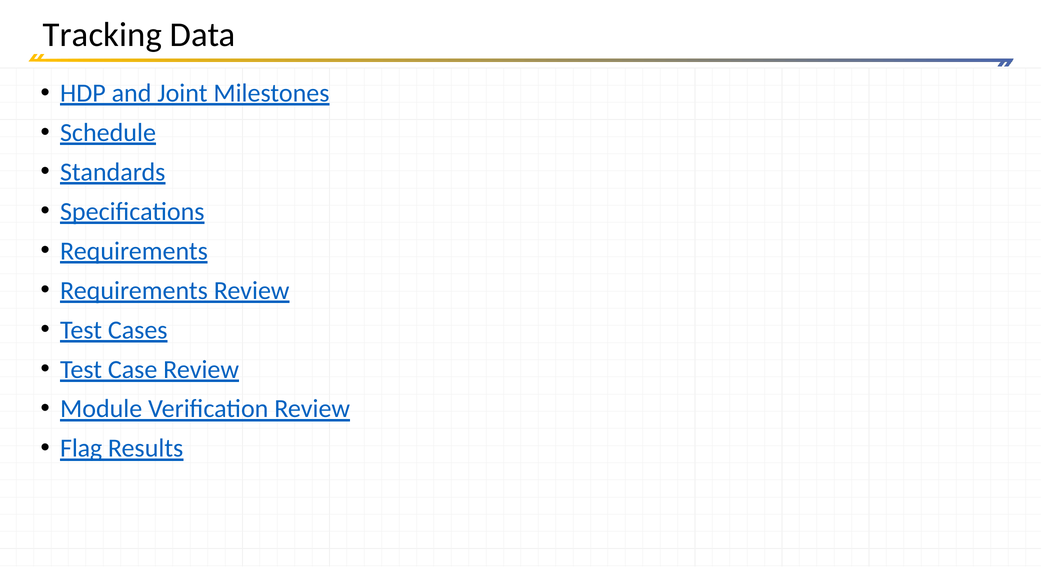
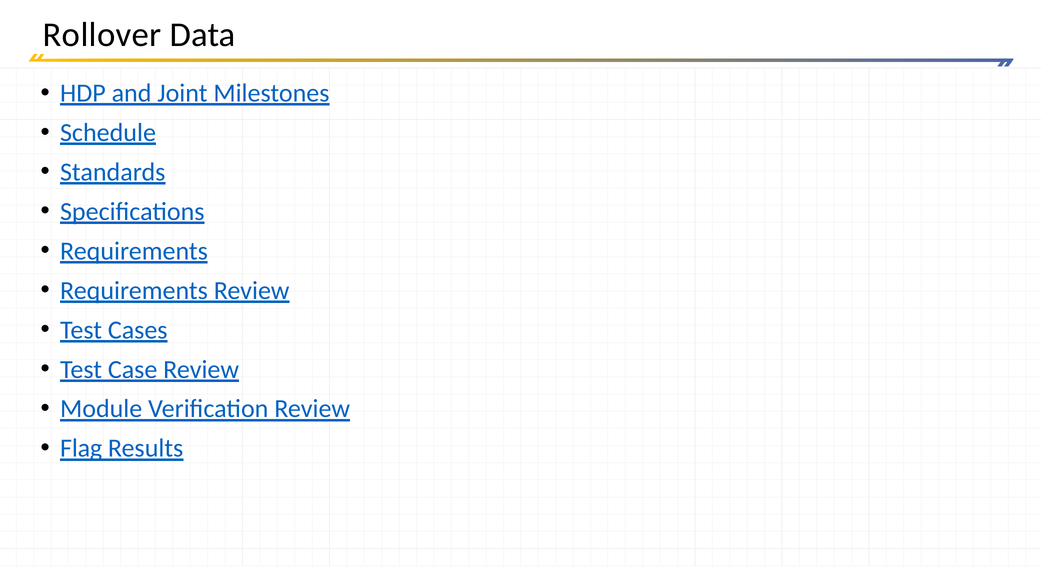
Tracking: Tracking -> Rollover
